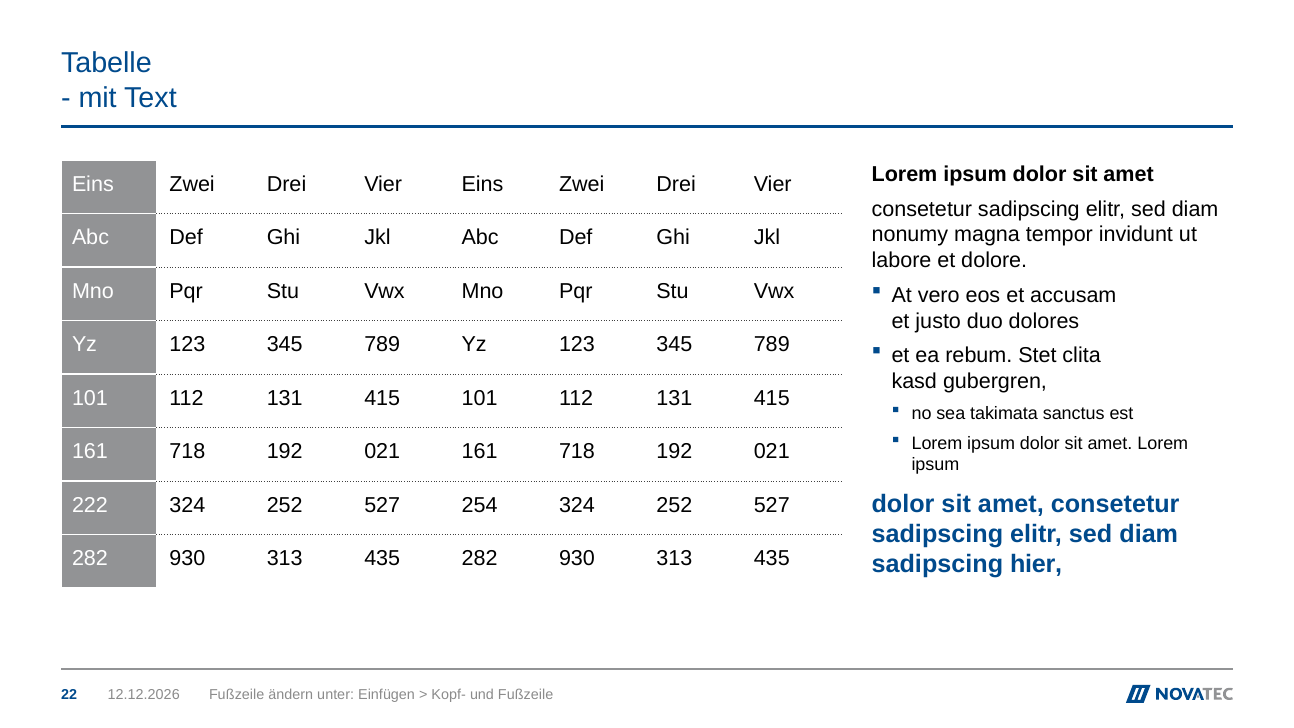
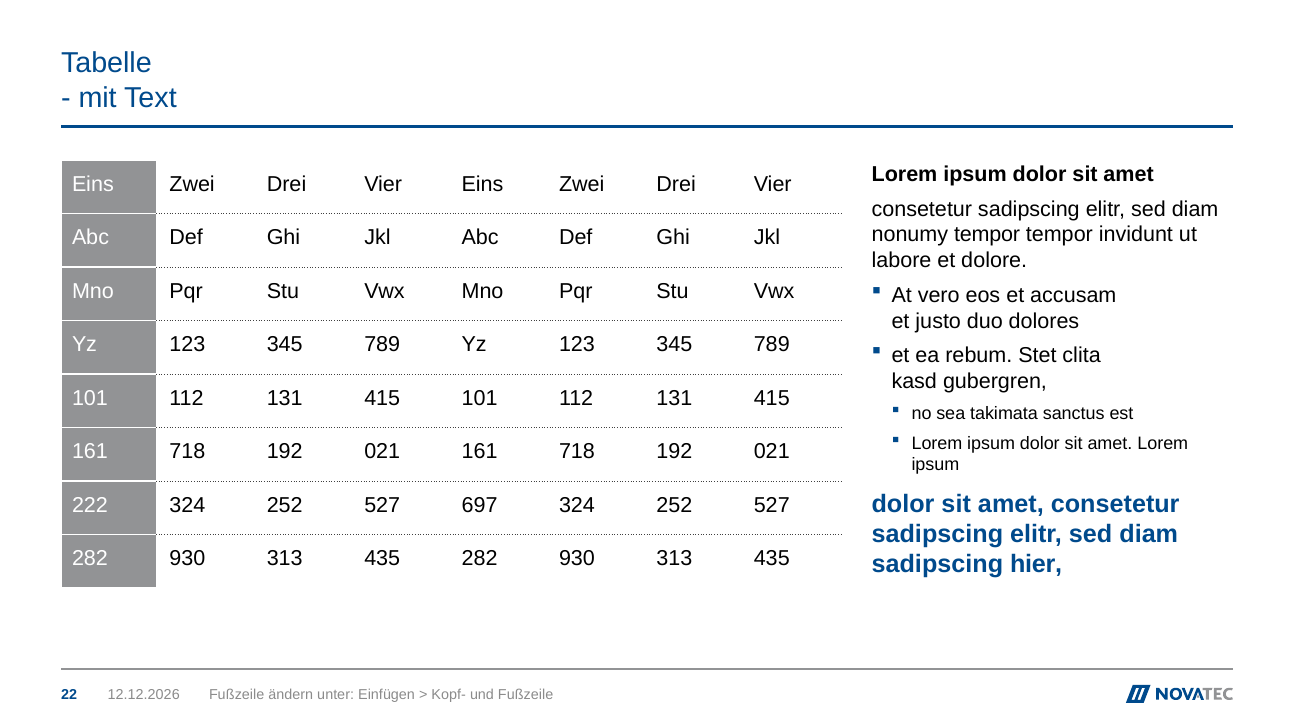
nonumy magna: magna -> tempor
254: 254 -> 697
